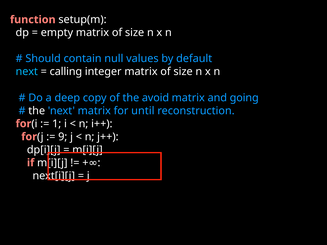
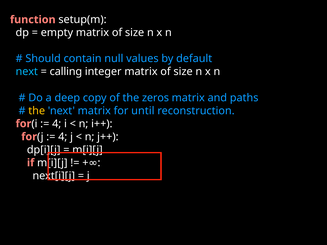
avoid: avoid -> zeros
going: going -> paths
the at (37, 111) colour: white -> yellow
1 at (57, 124): 1 -> 4
9 at (63, 137): 9 -> 4
